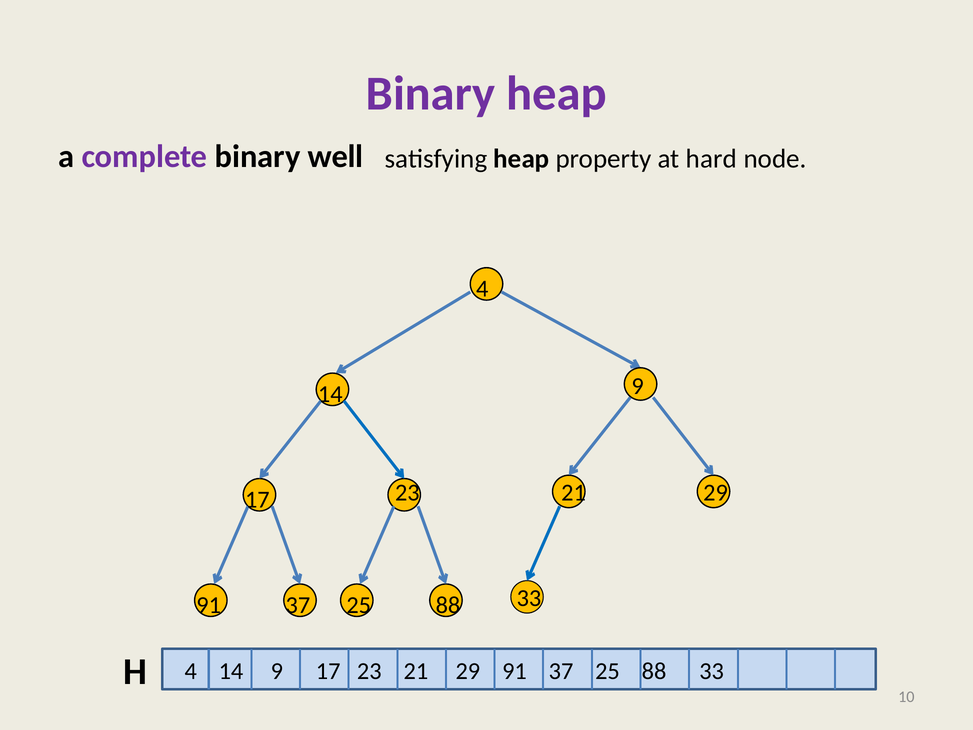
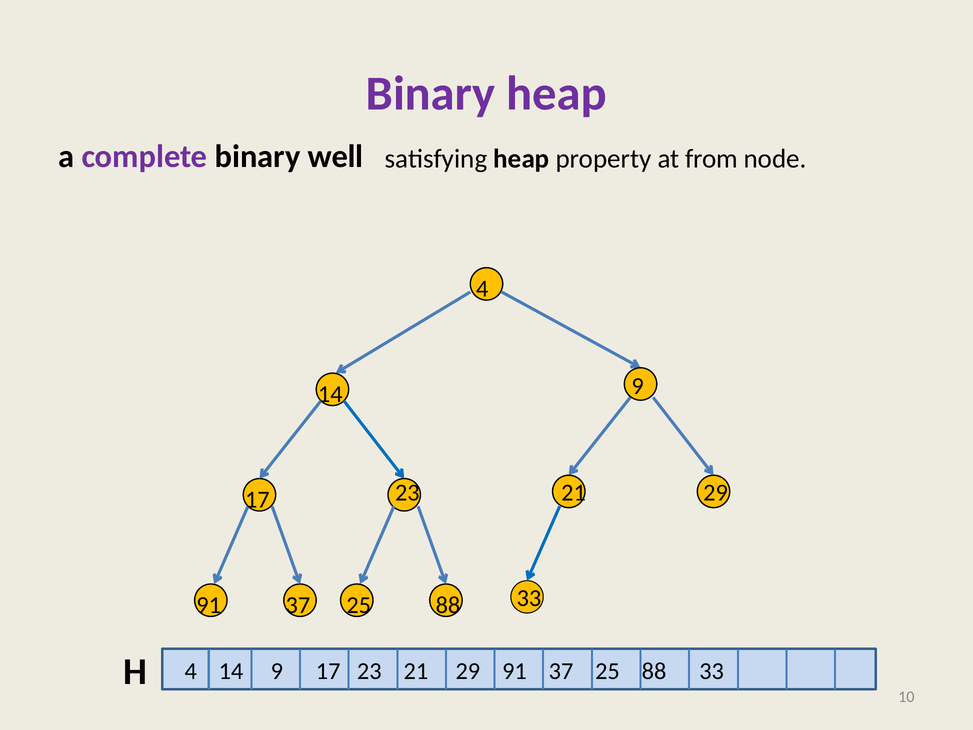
hard: hard -> from
